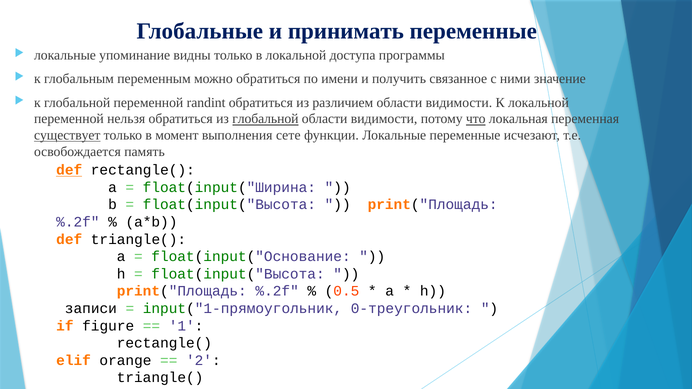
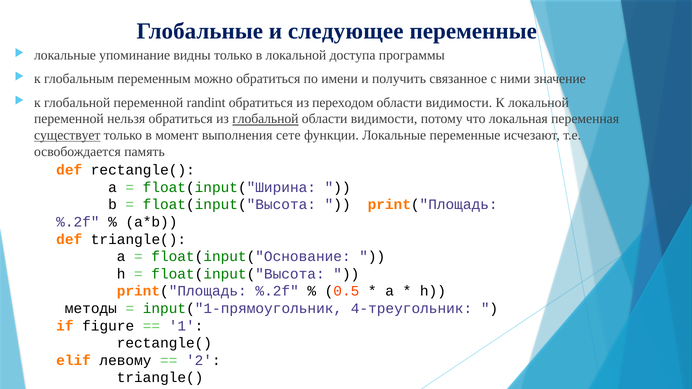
принимать: принимать -> следующее
различием: различием -> переходом
что underline: present -> none
def at (69, 170) underline: present -> none
записи: записи -> методы
0-треугольник: 0-треугольник -> 4-треугольник
orange: orange -> левому
